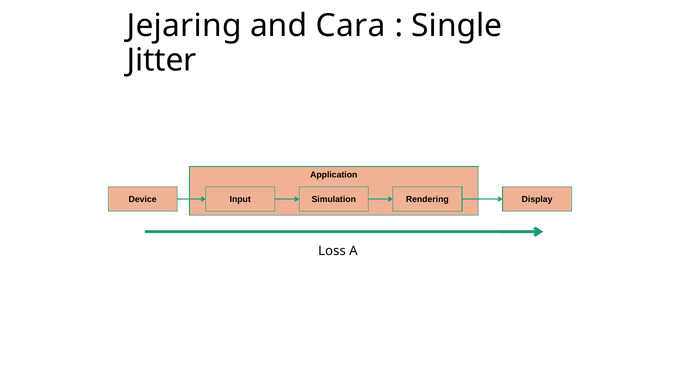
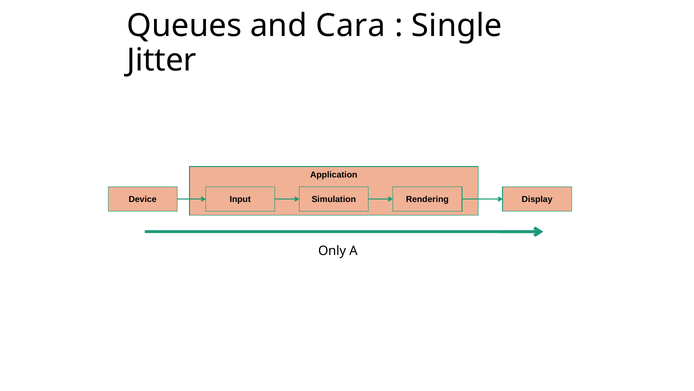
Jejaring: Jejaring -> Queues
Loss: Loss -> Only
